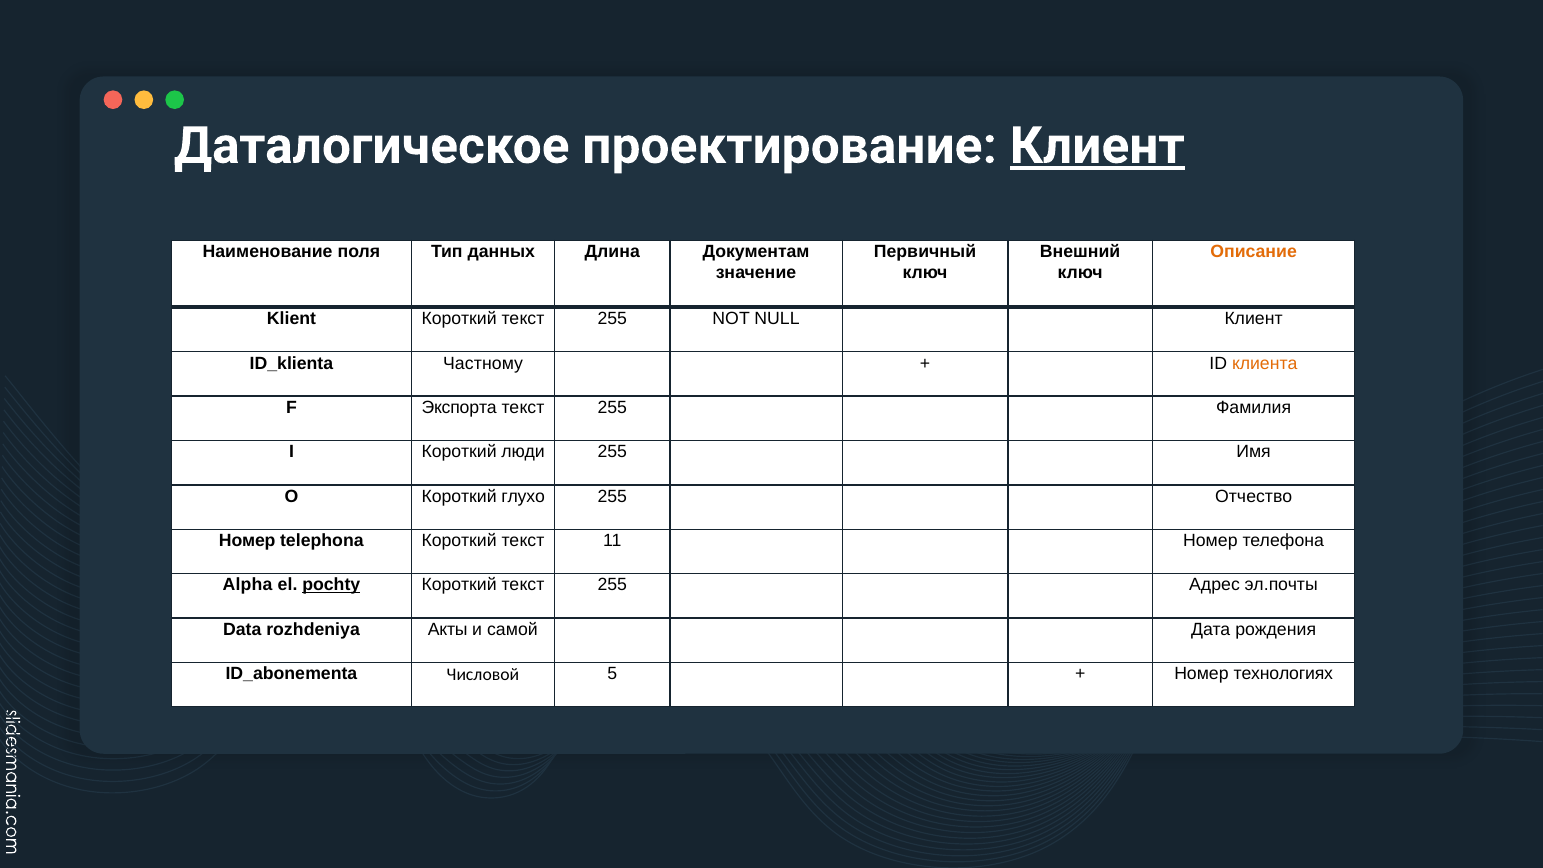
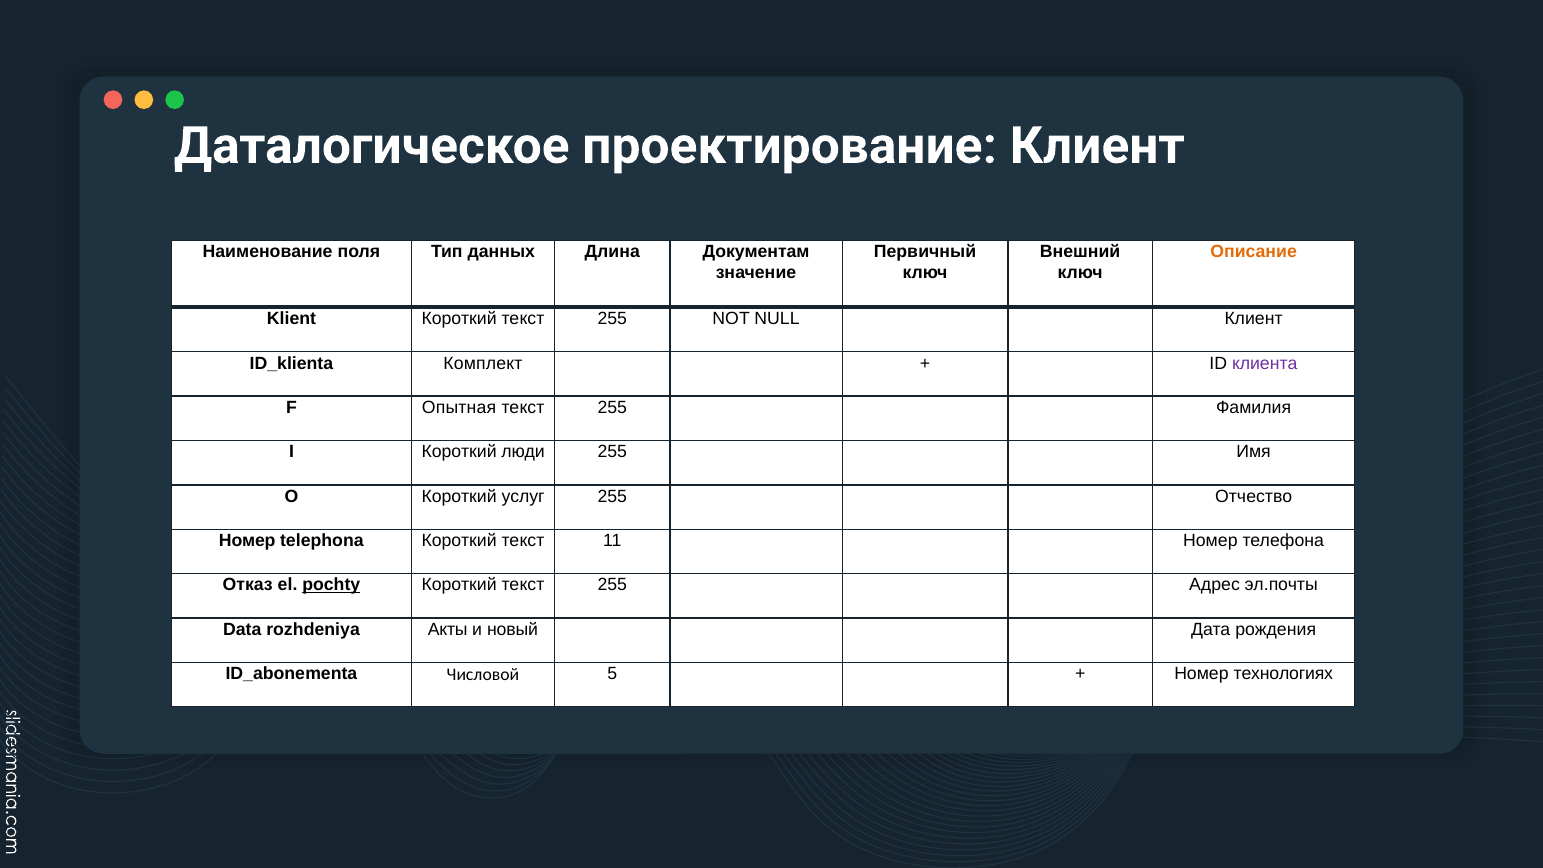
Клиент at (1097, 146) underline: present -> none
Частному: Частному -> Комплект
клиента colour: orange -> purple
Экспорта: Экспорта -> Опытная
глухо: глухо -> услуг
Alpha: Alpha -> Отказ
самой: самой -> новый
